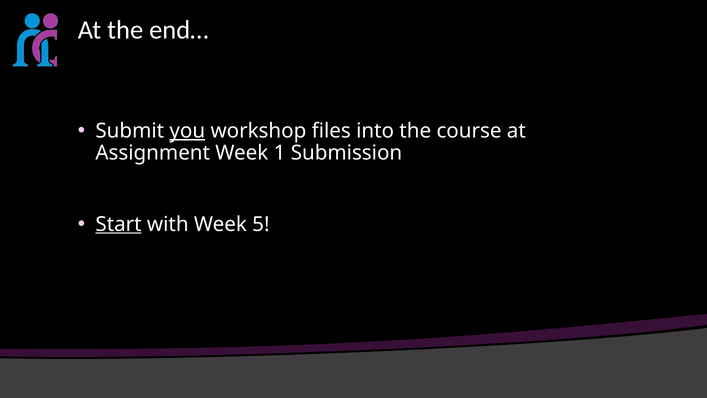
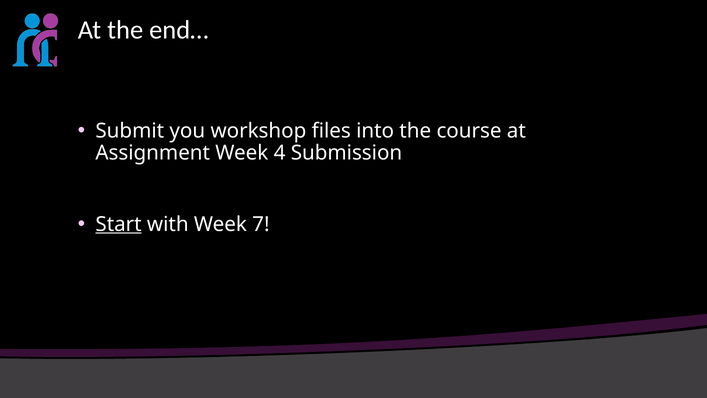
you underline: present -> none
1: 1 -> 4
5: 5 -> 7
